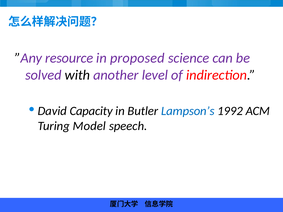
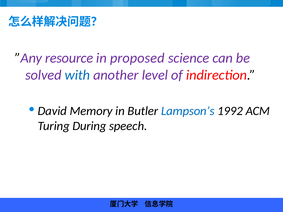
with colour: black -> blue
Capacity: Capacity -> Memory
Model: Model -> During
